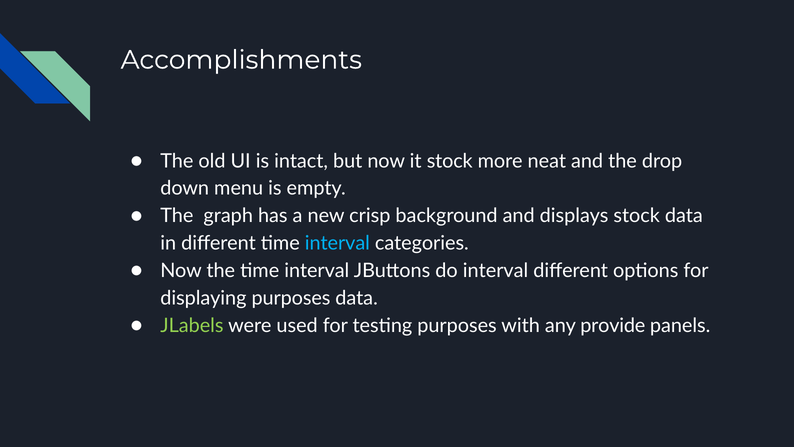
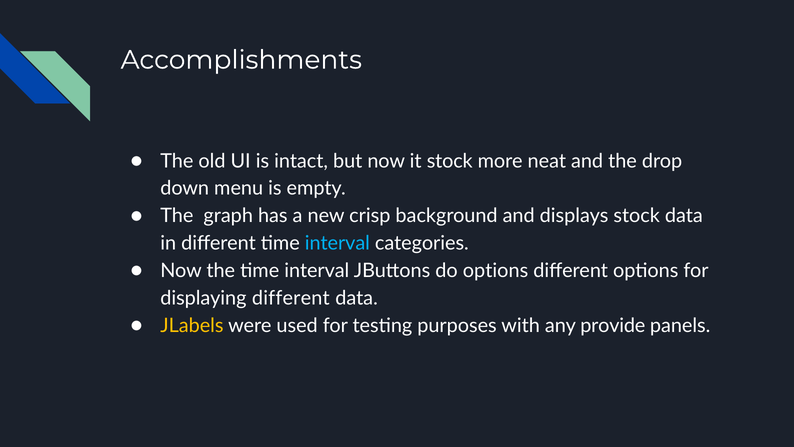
do interval: interval -> options
displaying purposes: purposes -> different
JLabels colour: light green -> yellow
